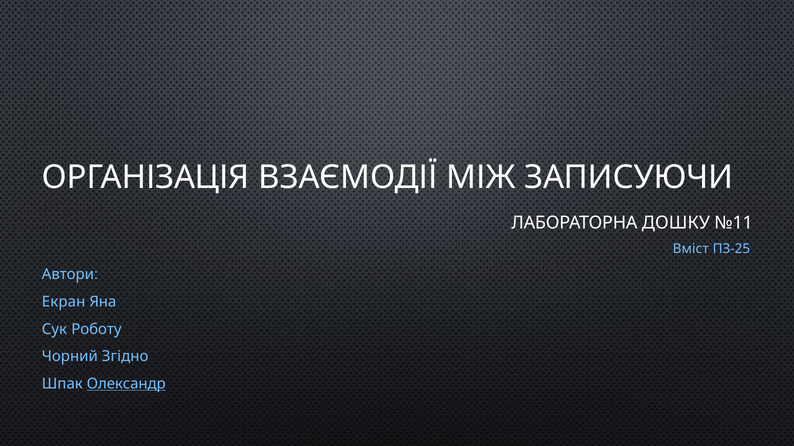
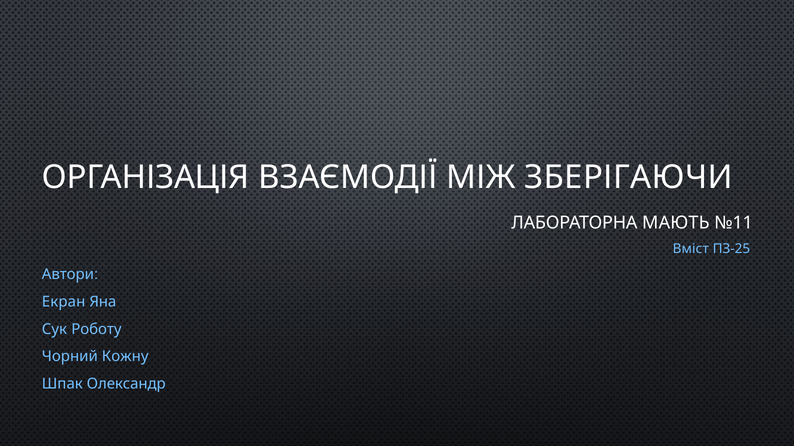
ЗАПИСУЮЧИ: ЗАПИСУЮЧИ -> ЗБЕРІГАЮЧИ
ДОШКУ: ДОШКУ -> МАЮТЬ
Згідно: Згідно -> Кожну
Олександр underline: present -> none
